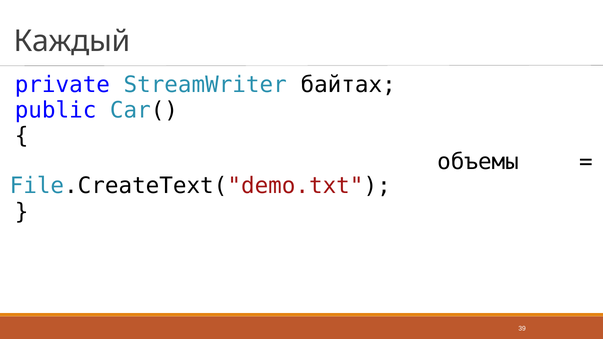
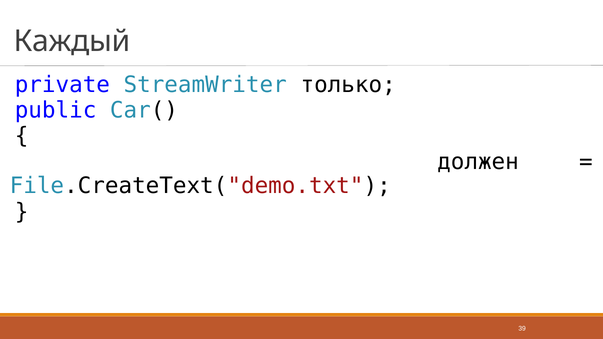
байтах: байтах -> только
объемы: объемы -> должен
